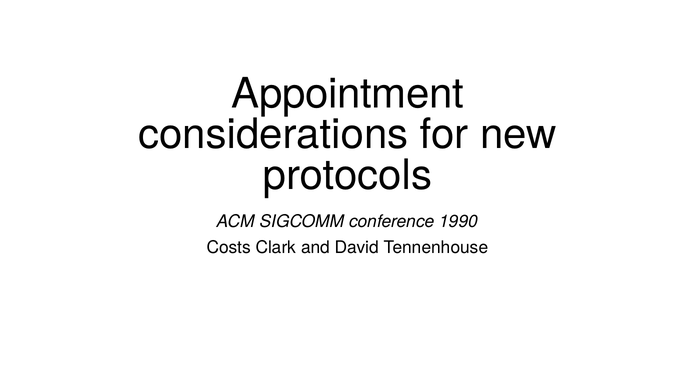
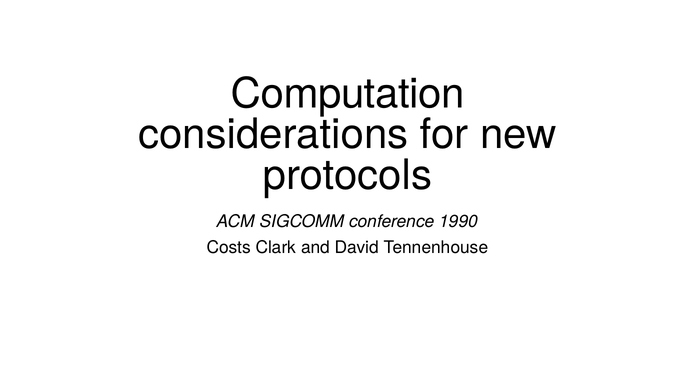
Appointment: Appointment -> Computation
